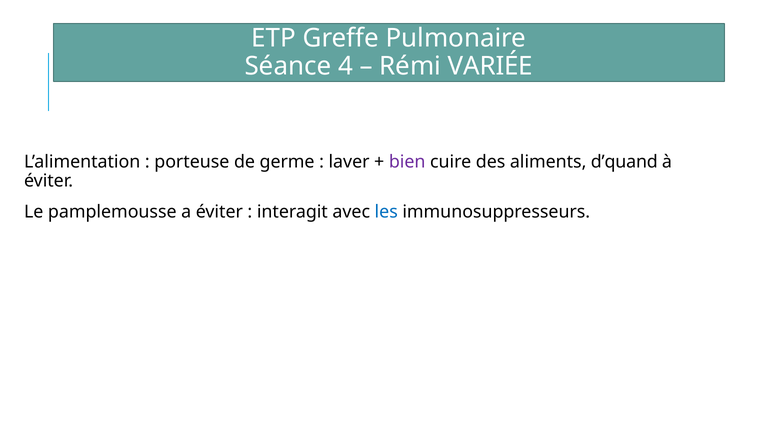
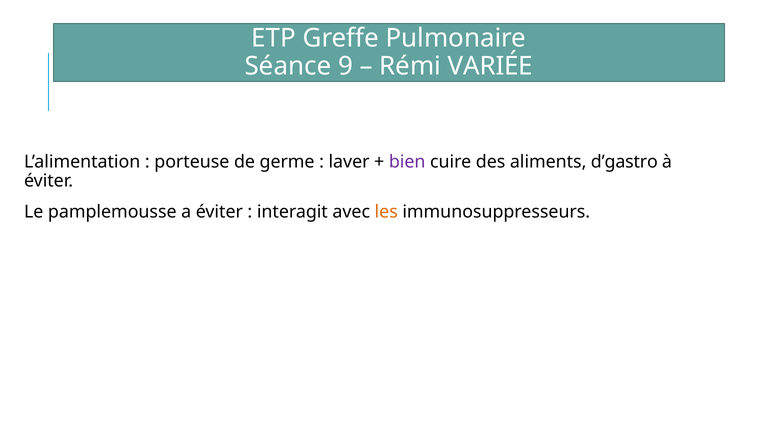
4: 4 -> 9
d’quand: d’quand -> d’gastro
les colour: blue -> orange
